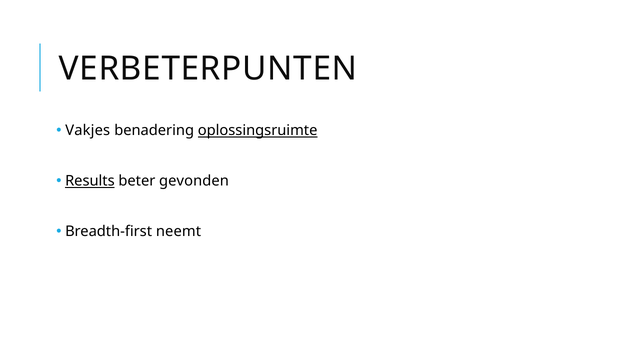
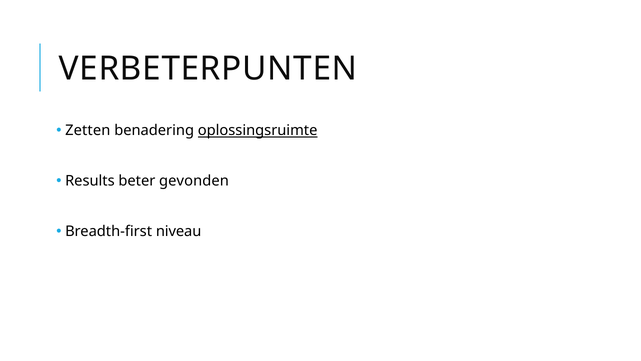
Vakjes: Vakjes -> Zetten
Results underline: present -> none
neemt: neemt -> niveau
